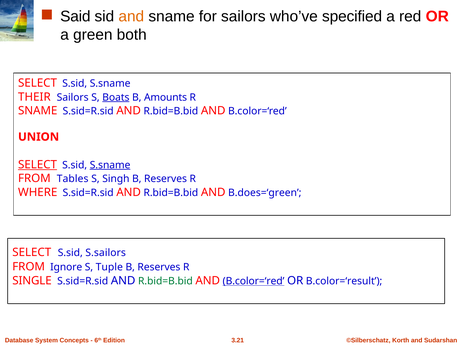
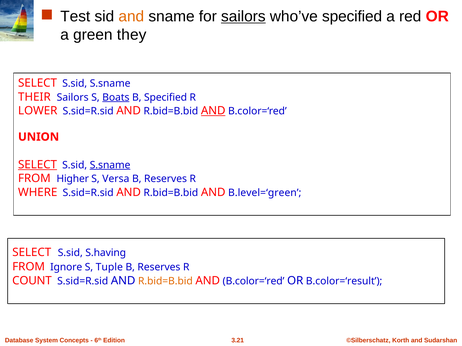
Said: Said -> Test
sailors at (243, 16) underline: none -> present
both: both -> they
B Amounts: Amounts -> Specified
SNAME at (38, 111): SNAME -> LOWER
AND at (213, 111) underline: none -> present
Tables: Tables -> Higher
Singh: Singh -> Versa
B.does=‘green: B.does=‘green -> B.level=‘green
S.sailors: S.sailors -> S.having
SINGLE: SINGLE -> COUNT
R.bid=B.bid at (165, 281) colour: green -> orange
B.color=‘red at (254, 281) underline: present -> none
